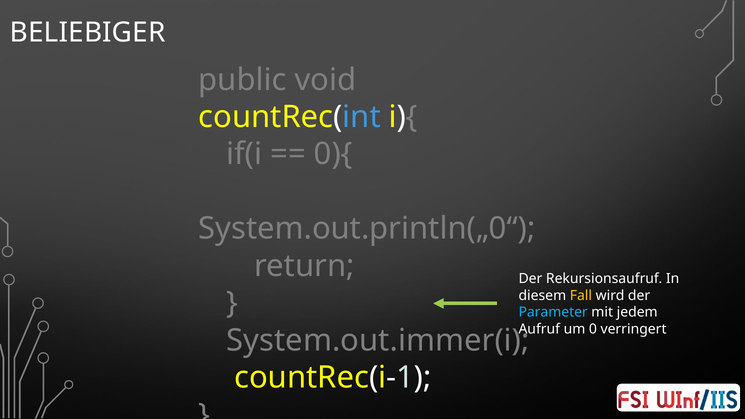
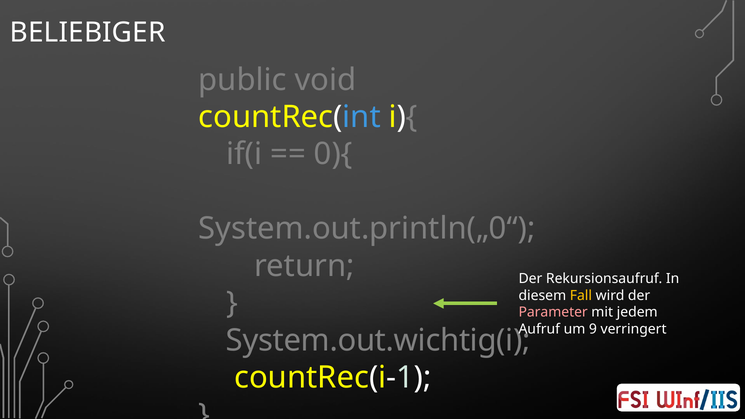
Parameter colour: light blue -> pink
0: 0 -> 9
System.out.immer(i: System.out.immer(i -> System.out.wichtig(i
